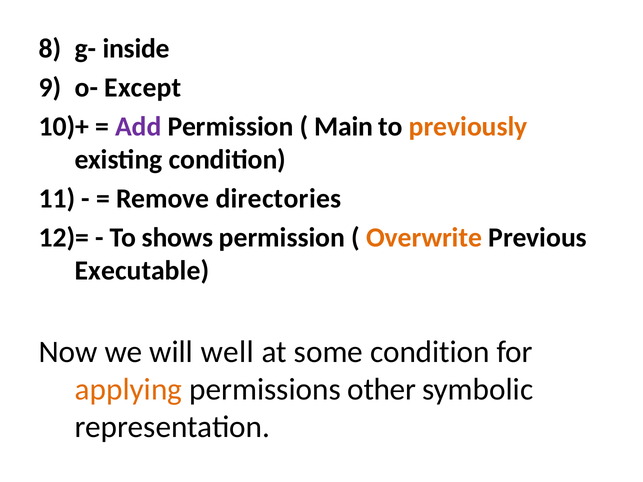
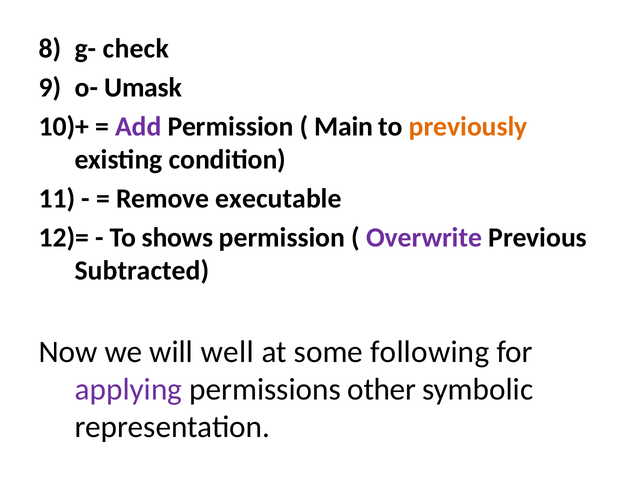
inside: inside -> check
Except: Except -> Umask
directories: directories -> executable
Overwrite colour: orange -> purple
Executable: Executable -> Subtracted
some condition: condition -> following
applying colour: orange -> purple
